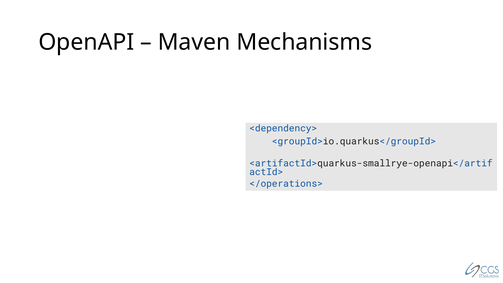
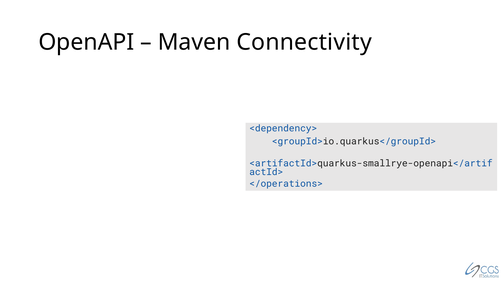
Mechanisms: Mechanisms -> Connectivity
